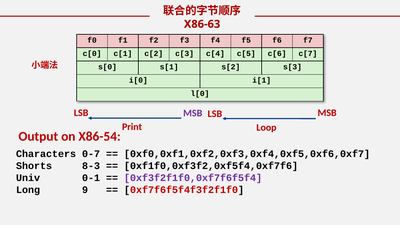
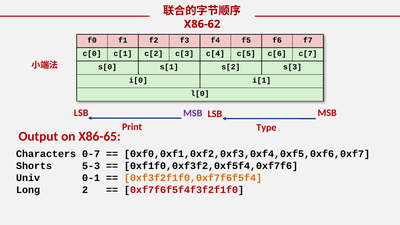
X86-63: X86-63 -> X86-62
Loop: Loop -> Type
X86-54: X86-54 -> X86-65
8-3: 8-3 -> 5-3
0xf3f2f1f0,0xf7f6f5f4 colour: purple -> orange
9: 9 -> 2
